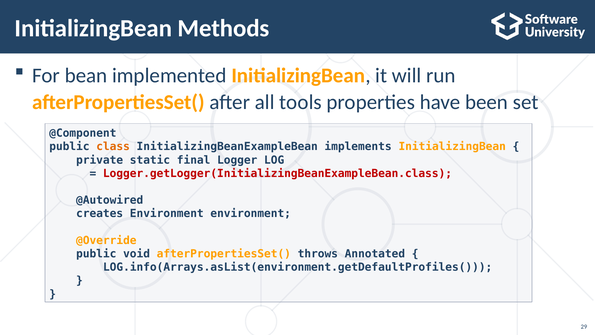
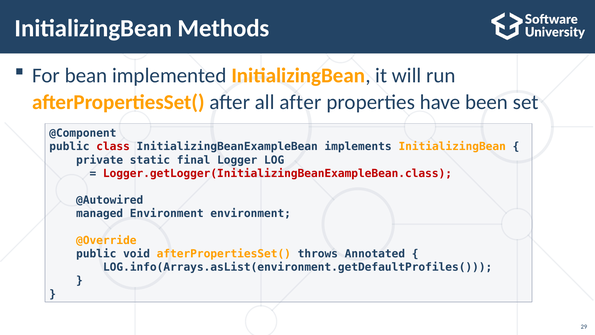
all tools: tools -> after
class colour: orange -> red
creates: creates -> managed
